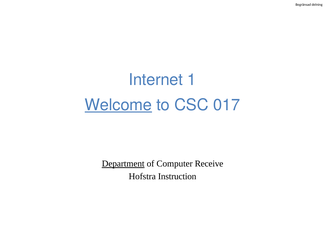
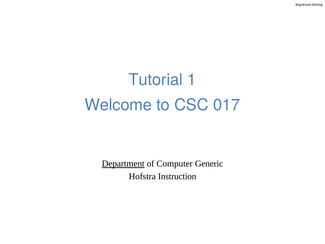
Internet: Internet -> Tutorial
Welcome underline: present -> none
Receive: Receive -> Generic
